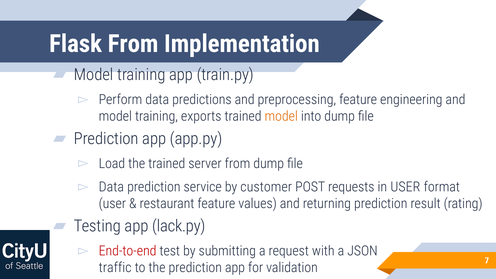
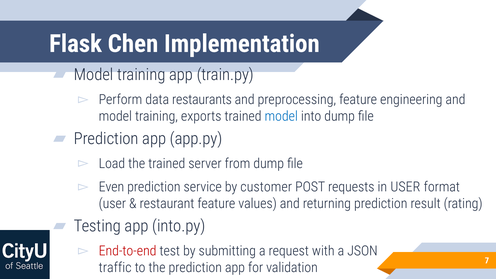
Flask From: From -> Chen
predictions: predictions -> restaurants
model at (281, 116) colour: orange -> blue
Data at (111, 187): Data -> Even
lack.py: lack.py -> into.py
